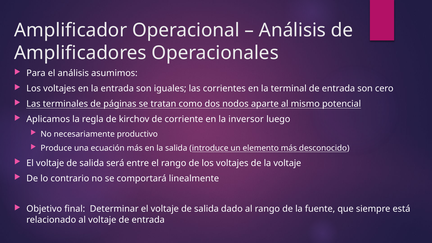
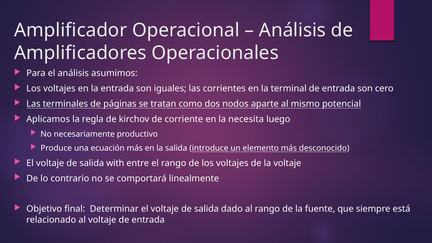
inversor: inversor -> necesita
será: será -> with
